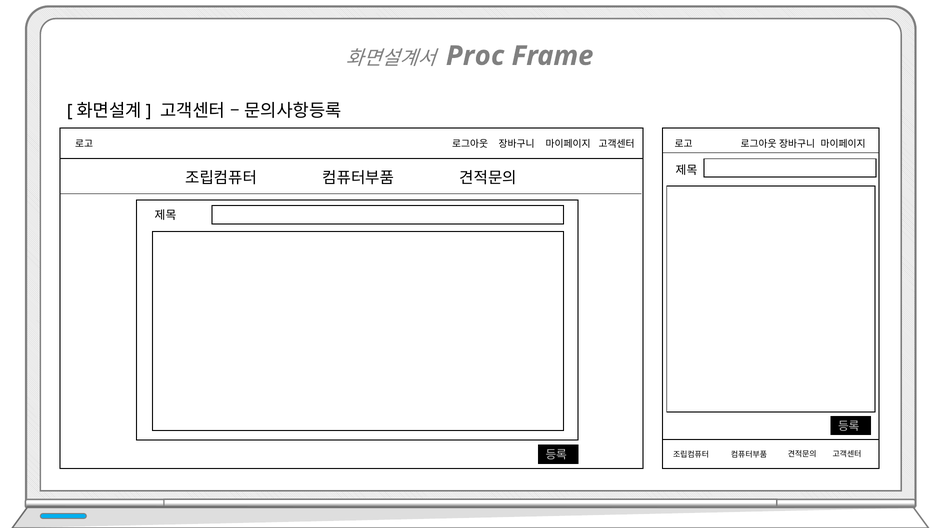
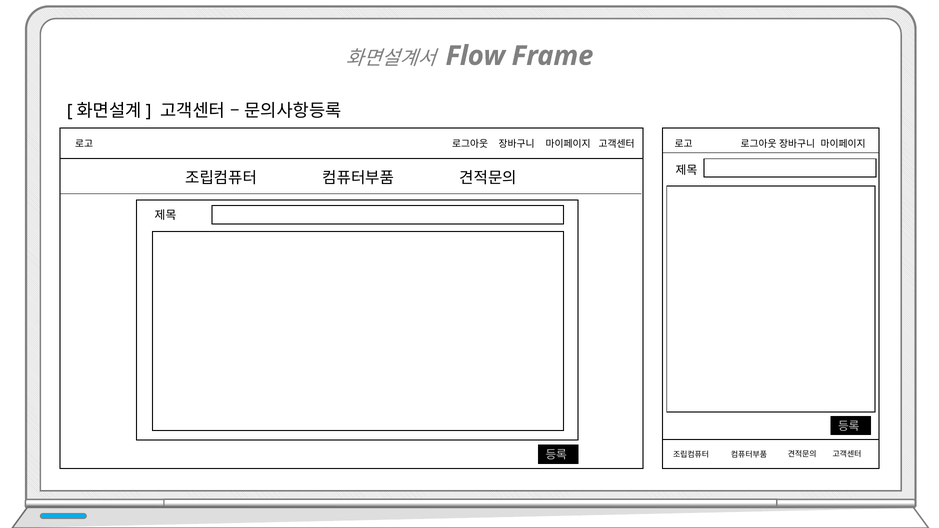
Proc: Proc -> Flow
